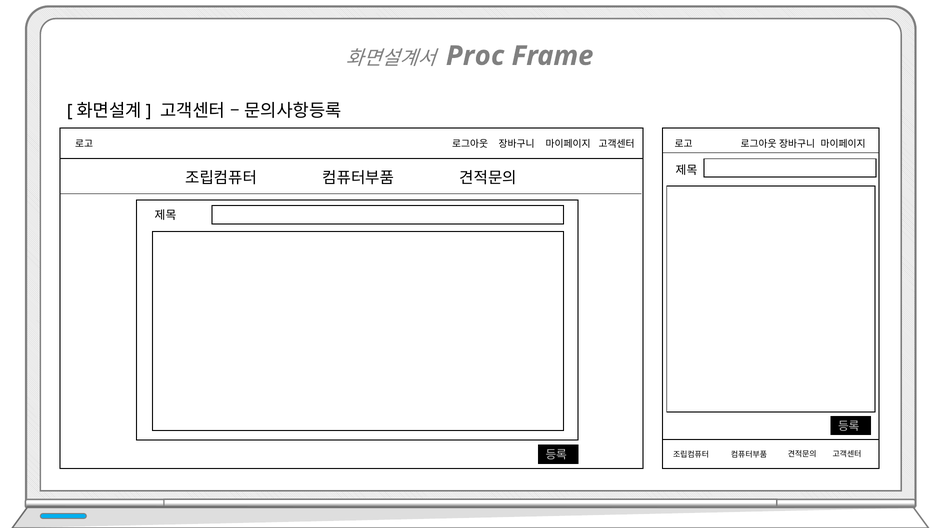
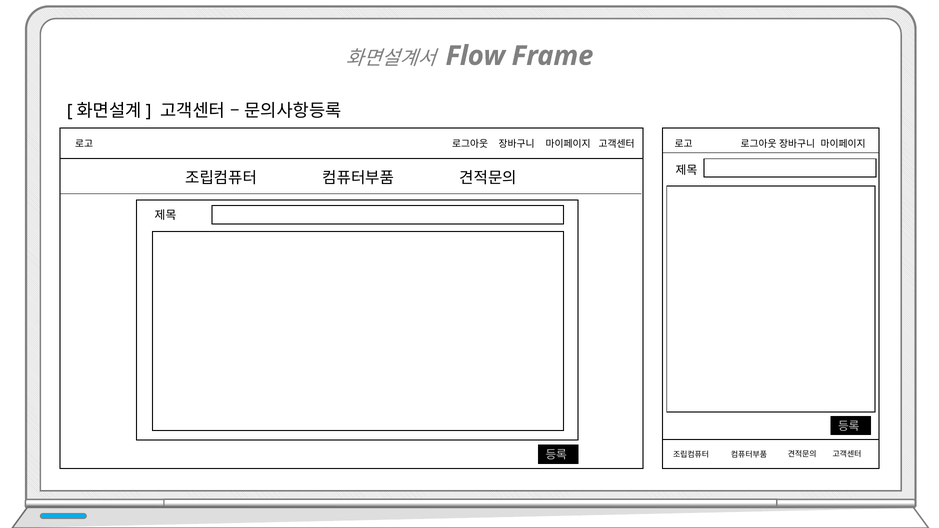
Proc: Proc -> Flow
